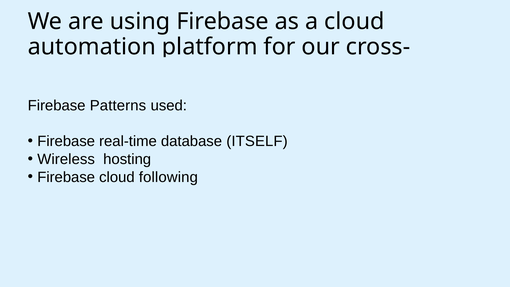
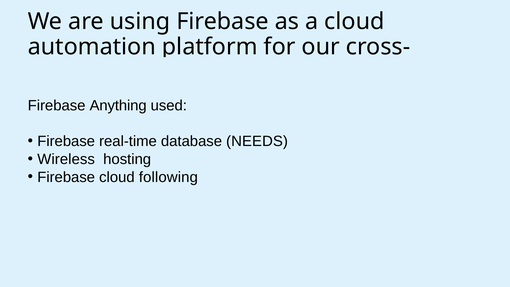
Patterns: Patterns -> Anything
ITSELF: ITSELF -> NEEDS
